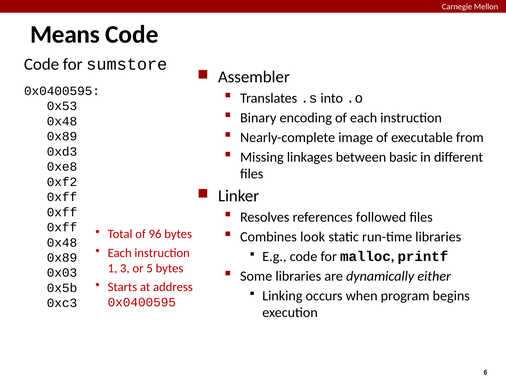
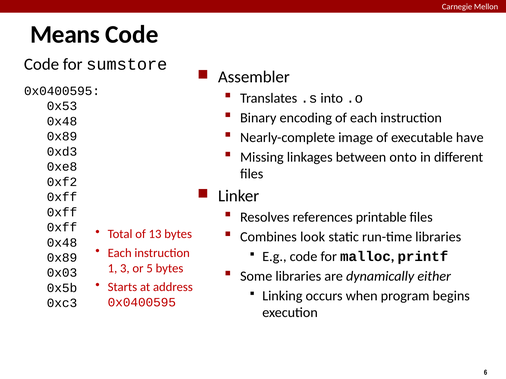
from: from -> have
basic: basic -> onto
followed: followed -> printable
96: 96 -> 13
